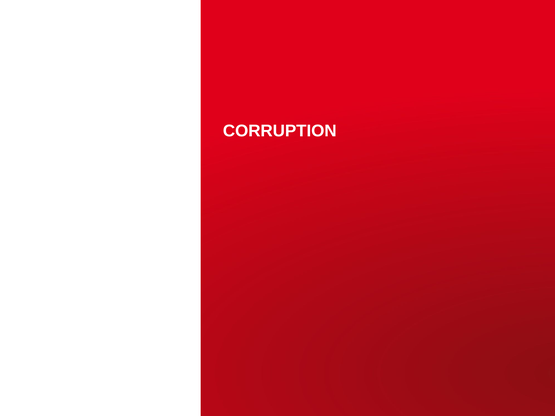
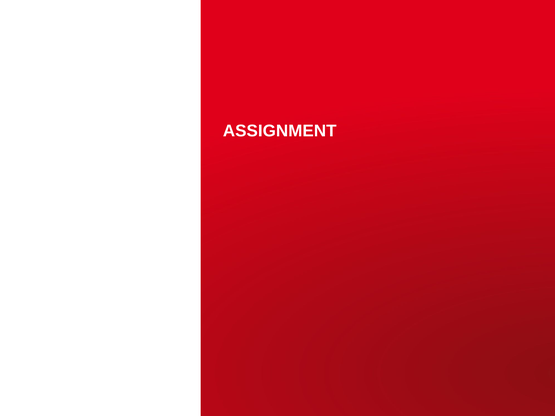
CORRUPTION: CORRUPTION -> ASSIGNMENT
